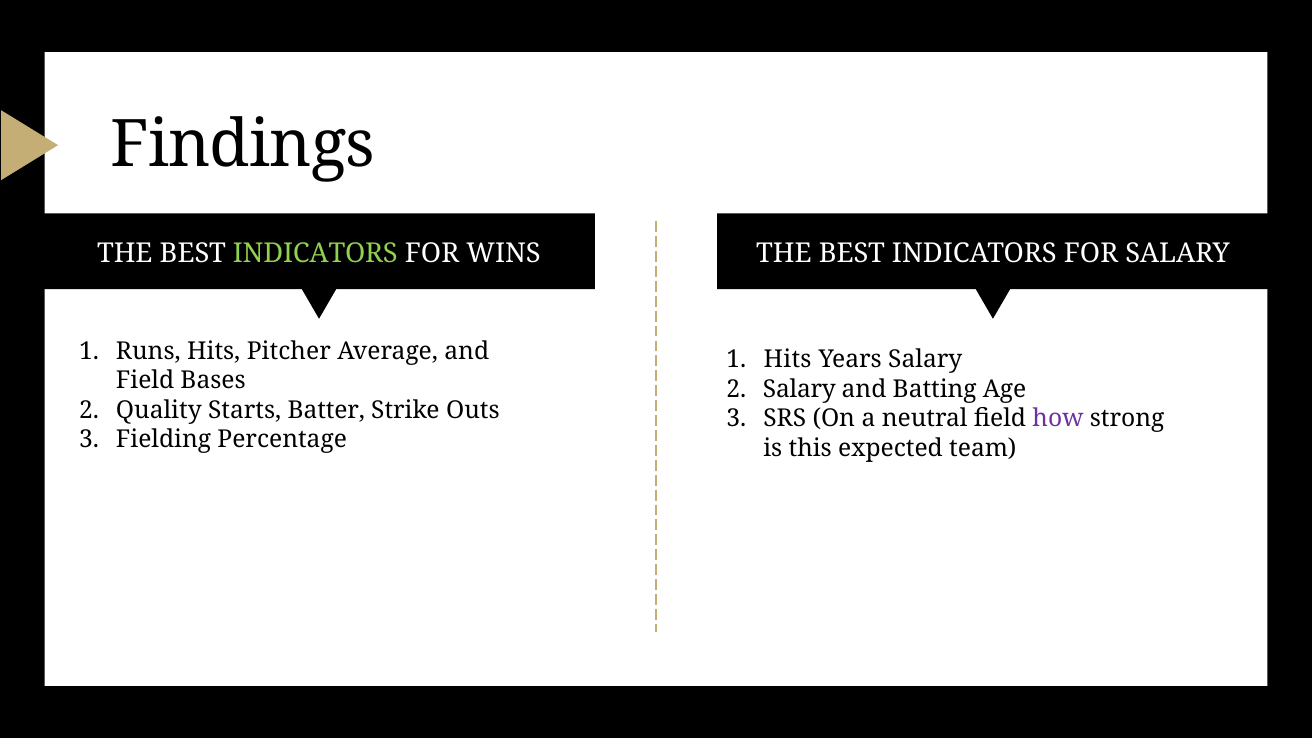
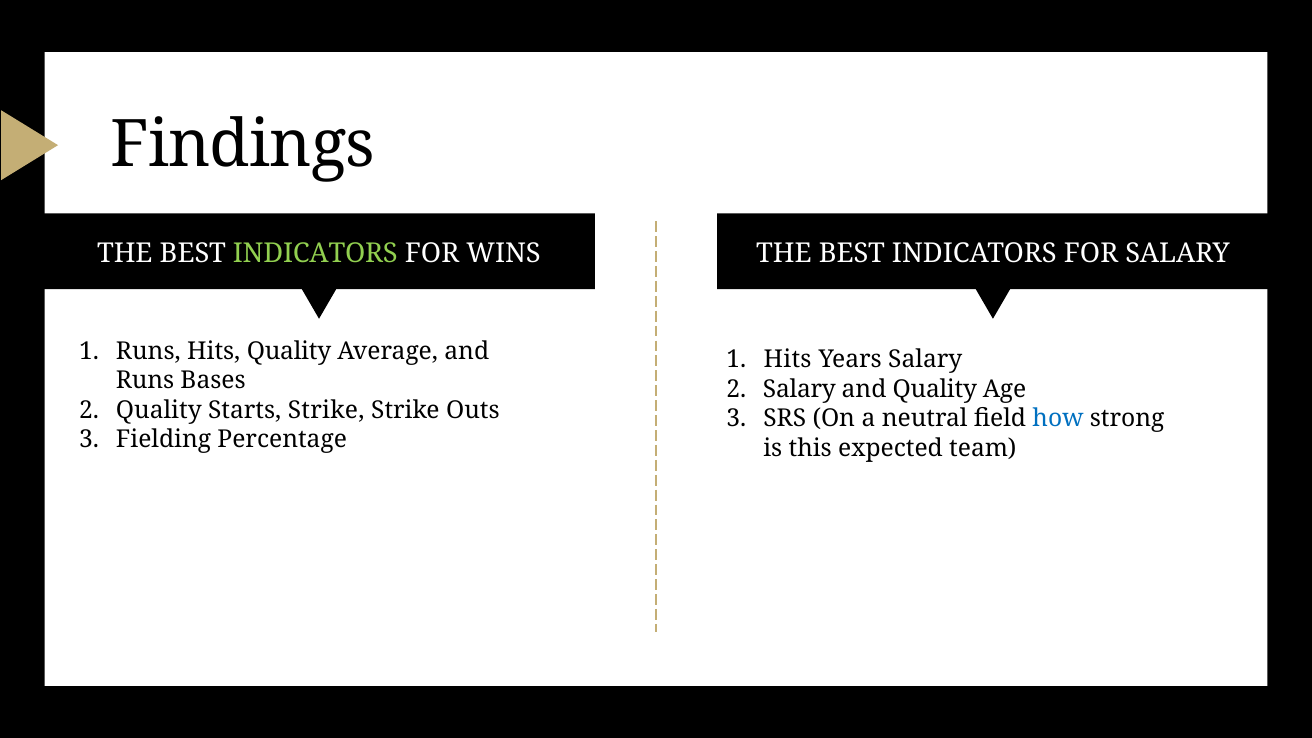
Hits Pitcher: Pitcher -> Quality
Field at (145, 381): Field -> Runs
and Batting: Batting -> Quality
Starts Batter: Batter -> Strike
how colour: purple -> blue
